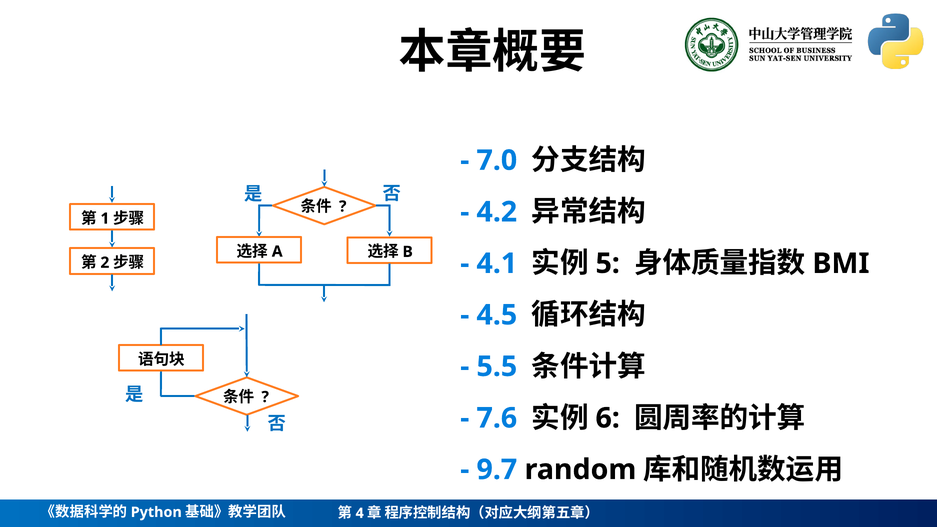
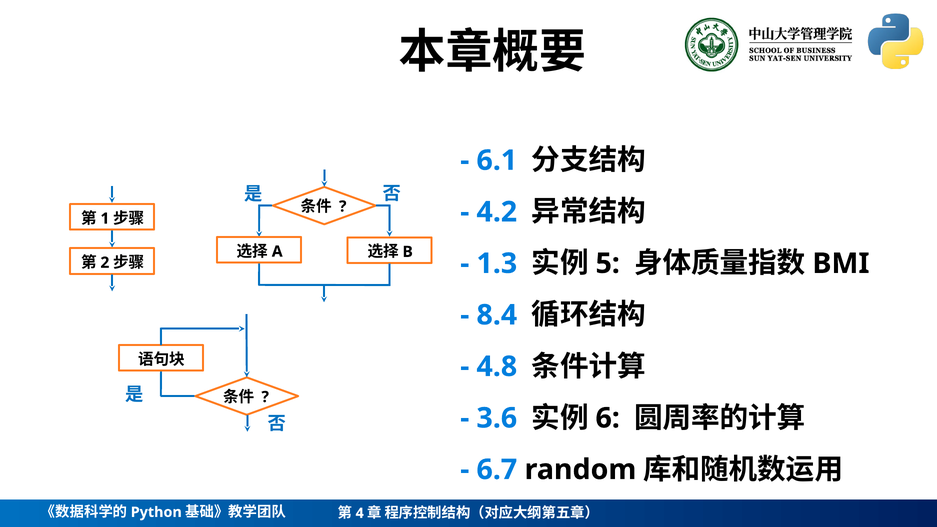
7.0: 7.0 -> 6.1
4.1: 4.1 -> 1.3
4.5: 4.5 -> 8.4
5.5: 5.5 -> 4.8
7.6: 7.6 -> 3.6
9.7: 9.7 -> 6.7
